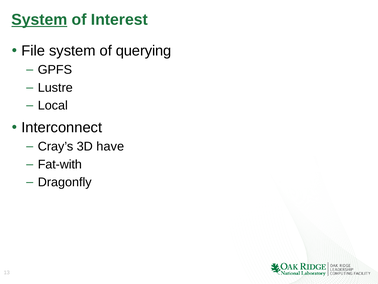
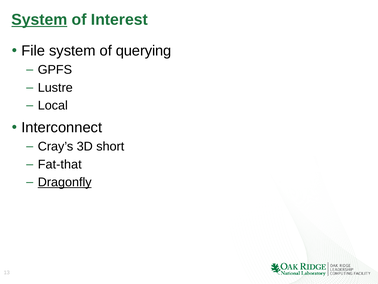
have: have -> short
Fat-with: Fat-with -> Fat-that
Dragonfly underline: none -> present
